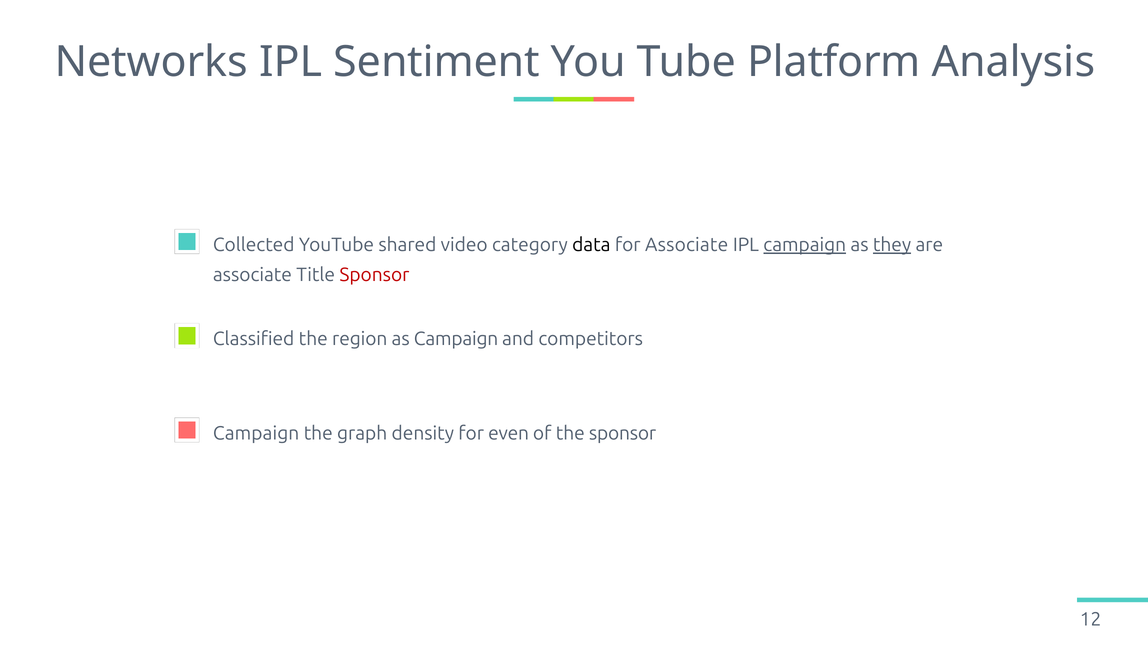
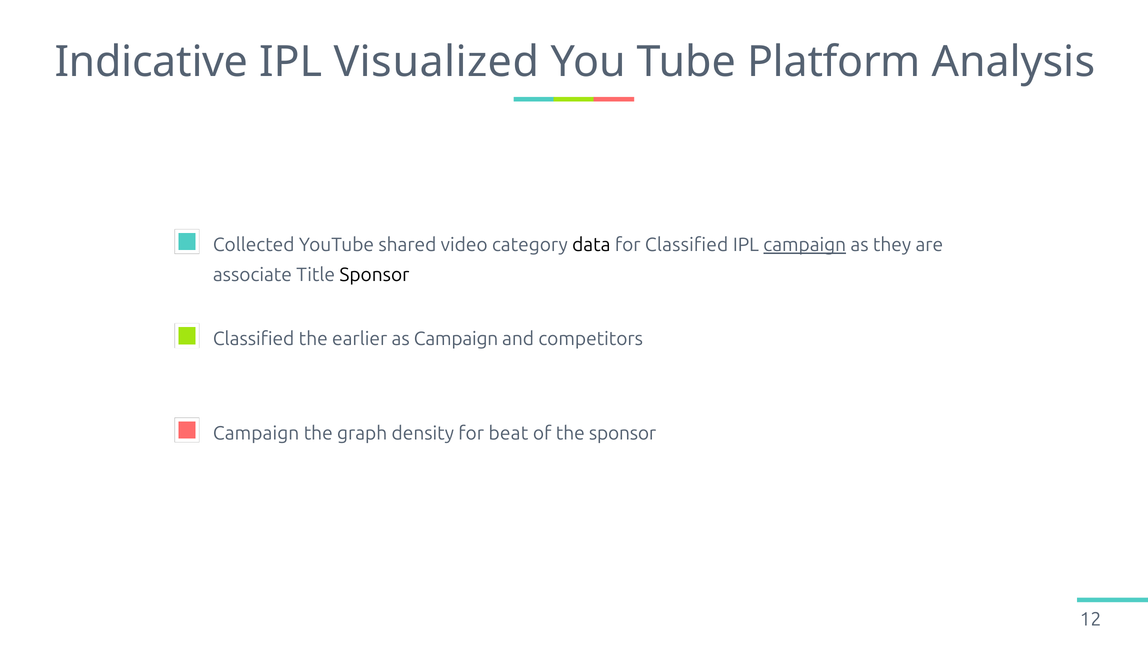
Networks: Networks -> Indicative
Sentiment: Sentiment -> Visualized
for Associate: Associate -> Classified
they underline: present -> none
Sponsor at (374, 275) colour: red -> black
region: region -> earlier
even: even -> beat
